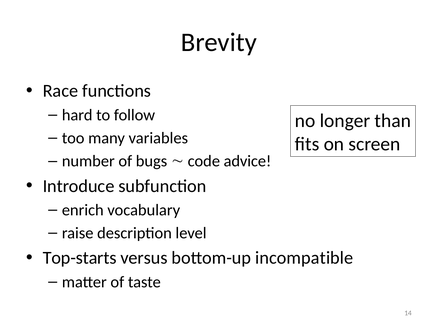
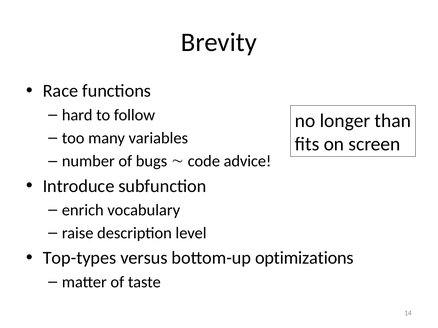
Top-starts: Top-starts -> Top-types
incompatible: incompatible -> optimizations
